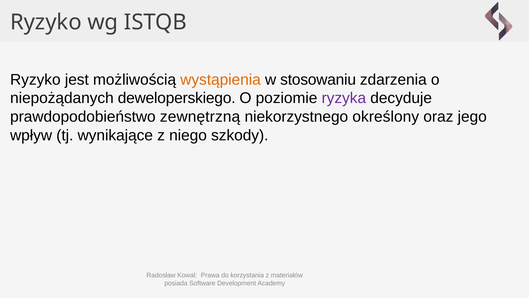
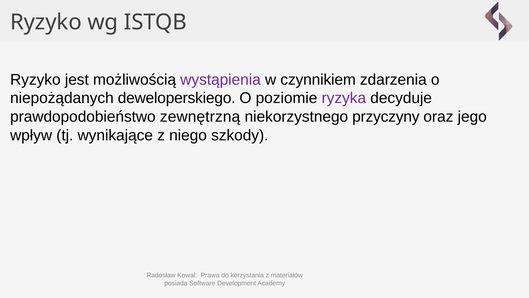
wystąpienia colour: orange -> purple
stosowaniu: stosowaniu -> czynnikiem
określony: określony -> przyczyny
